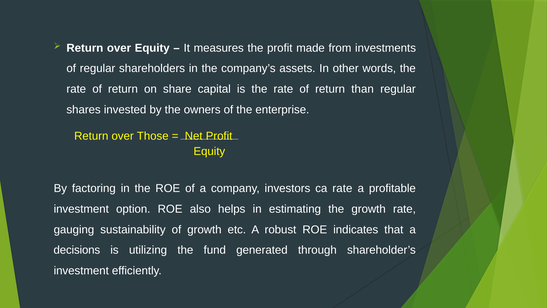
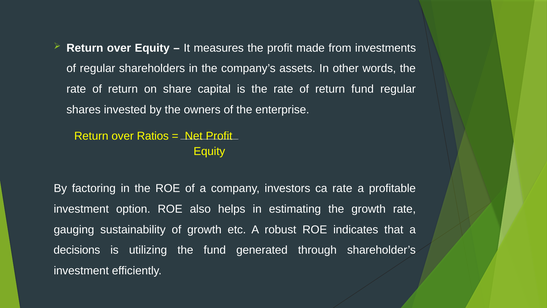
return than: than -> fund
Those: Those -> Ratios
